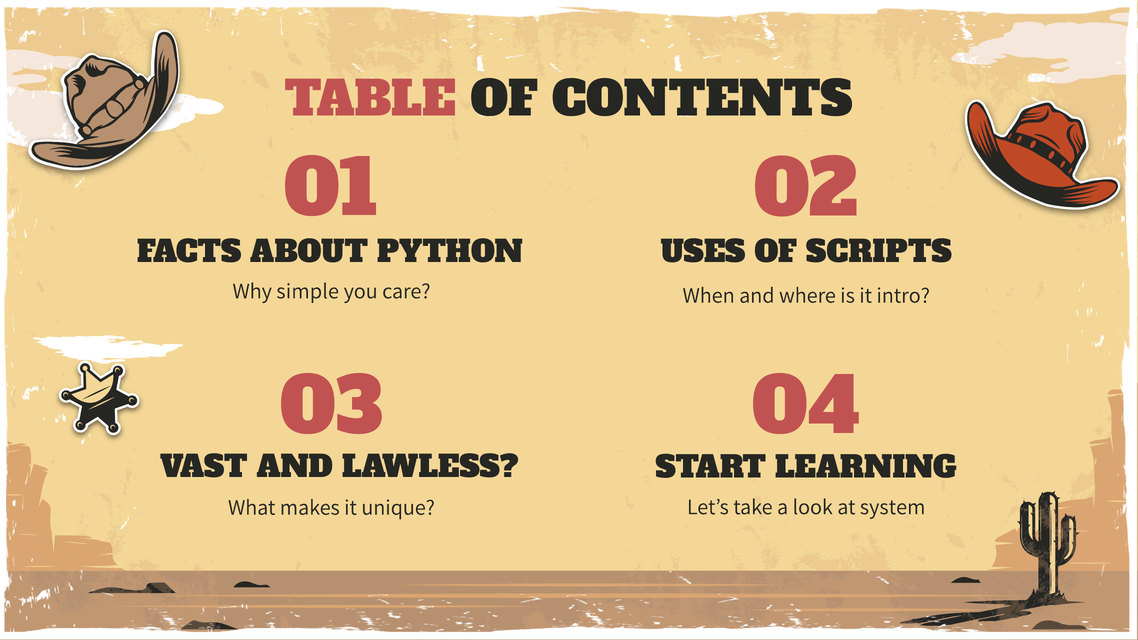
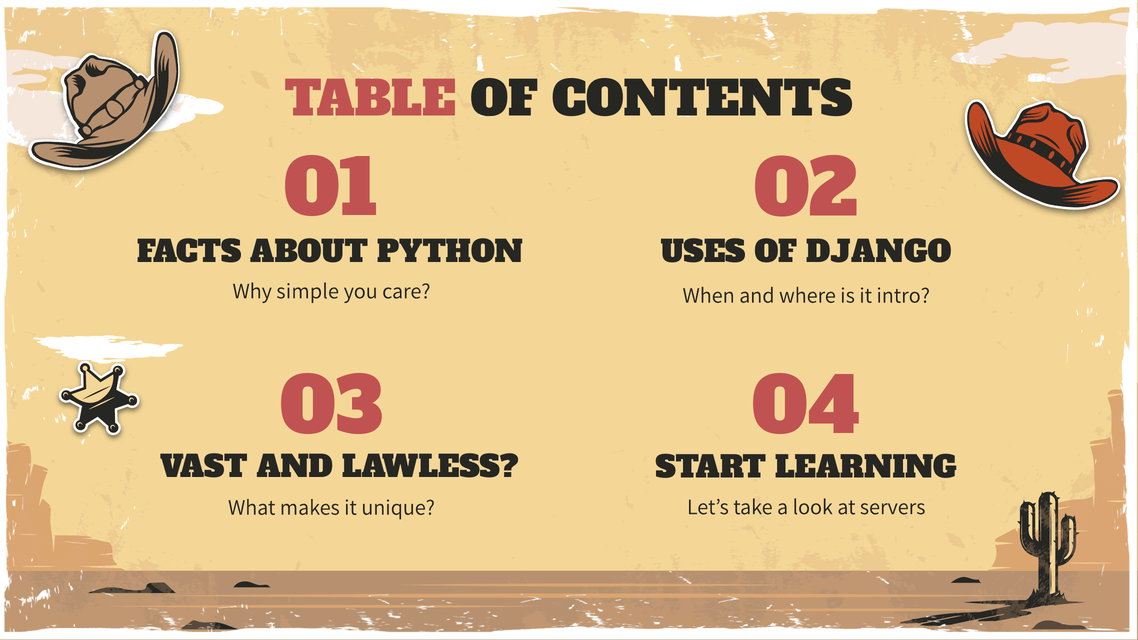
SCRIPTS: SCRIPTS -> DJANGO
system: system -> servers
